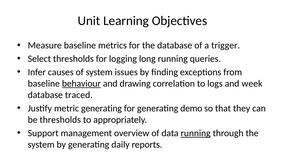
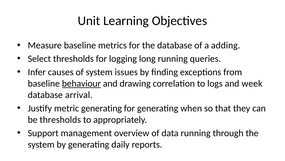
trigger: trigger -> adding
traced: traced -> arrival
demo: demo -> when
running at (196, 133) underline: present -> none
